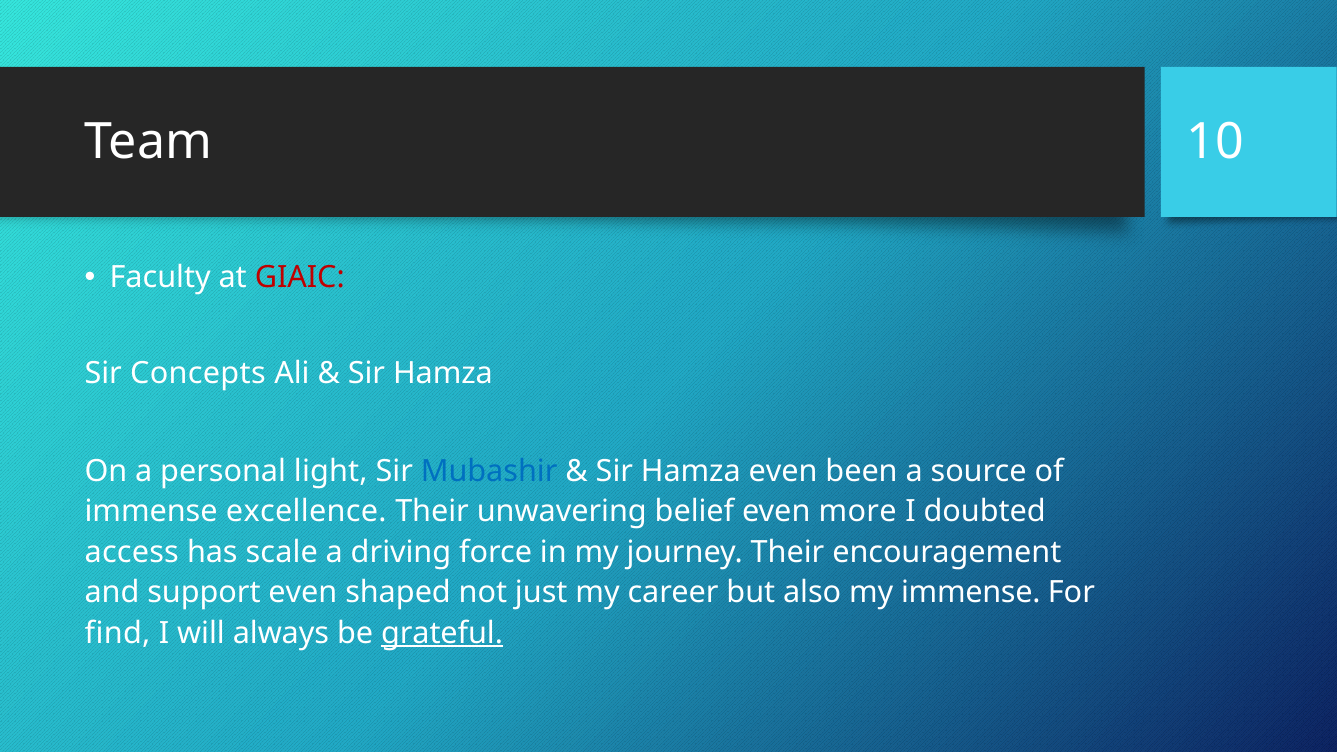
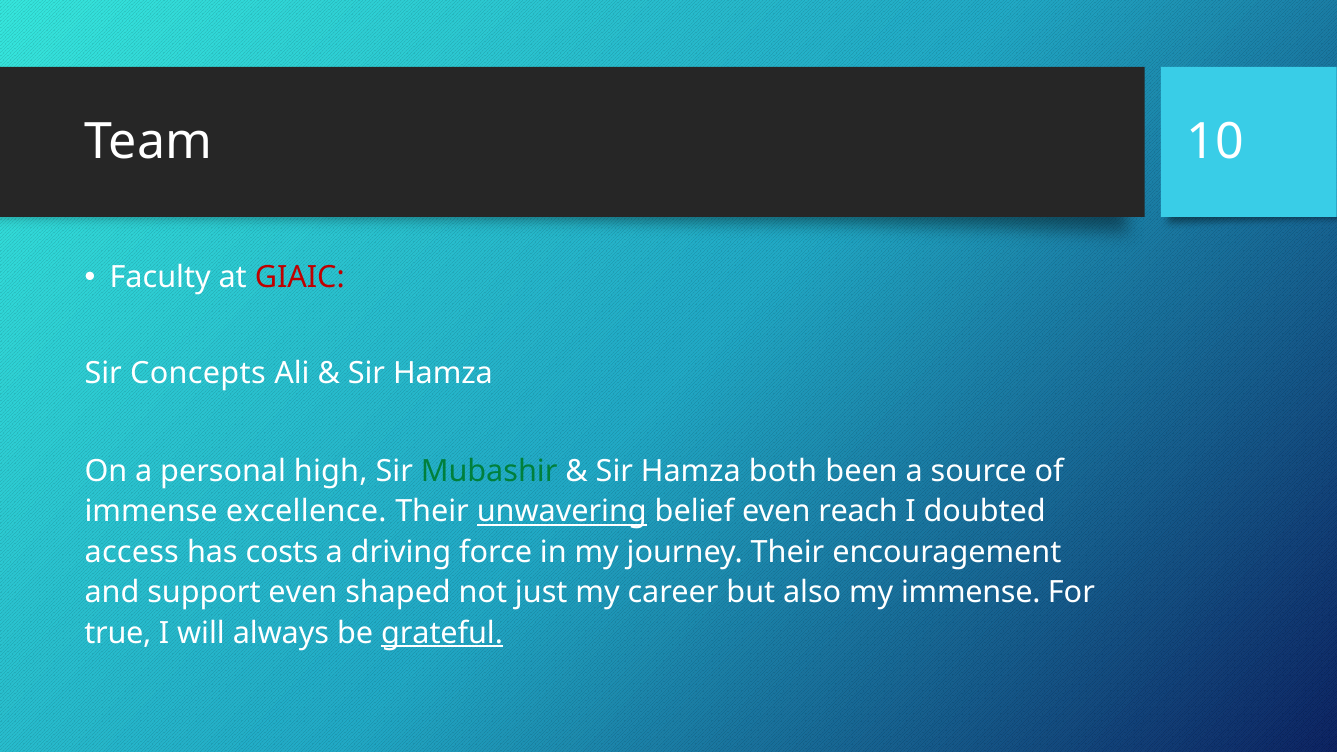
light: light -> high
Mubashir colour: blue -> green
Hamza even: even -> both
unwavering underline: none -> present
more: more -> reach
scale: scale -> costs
find: find -> true
